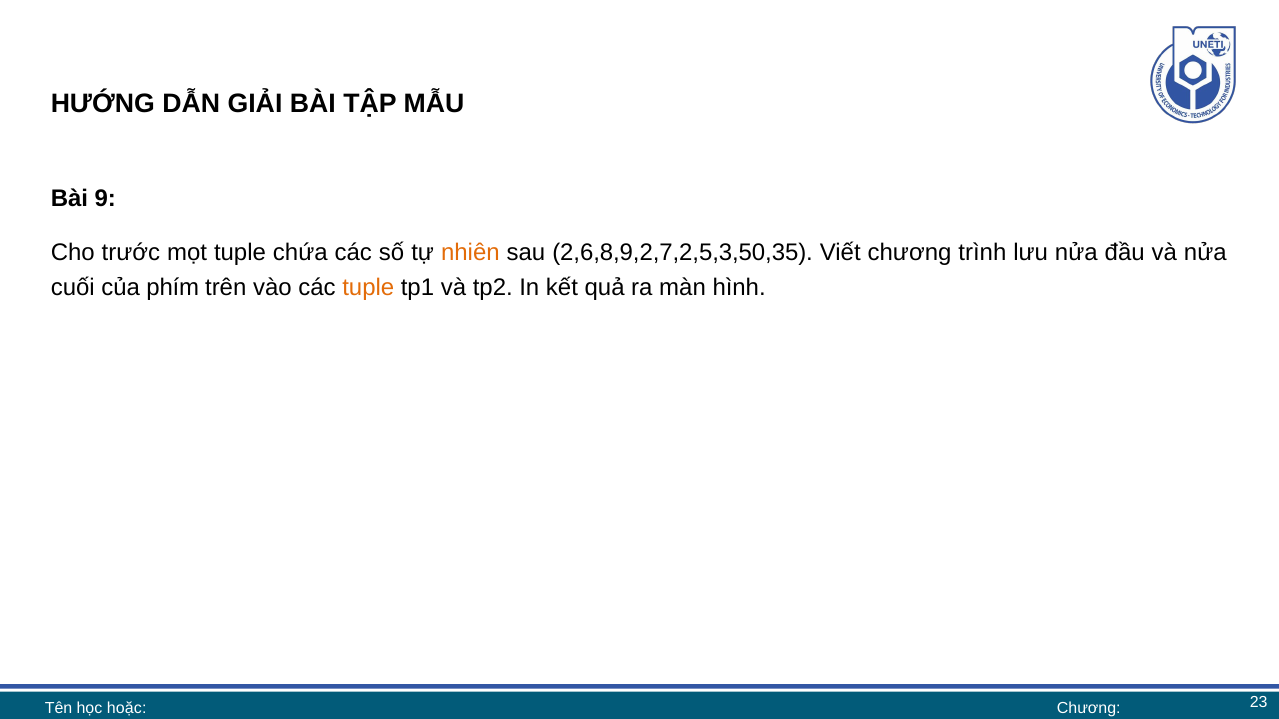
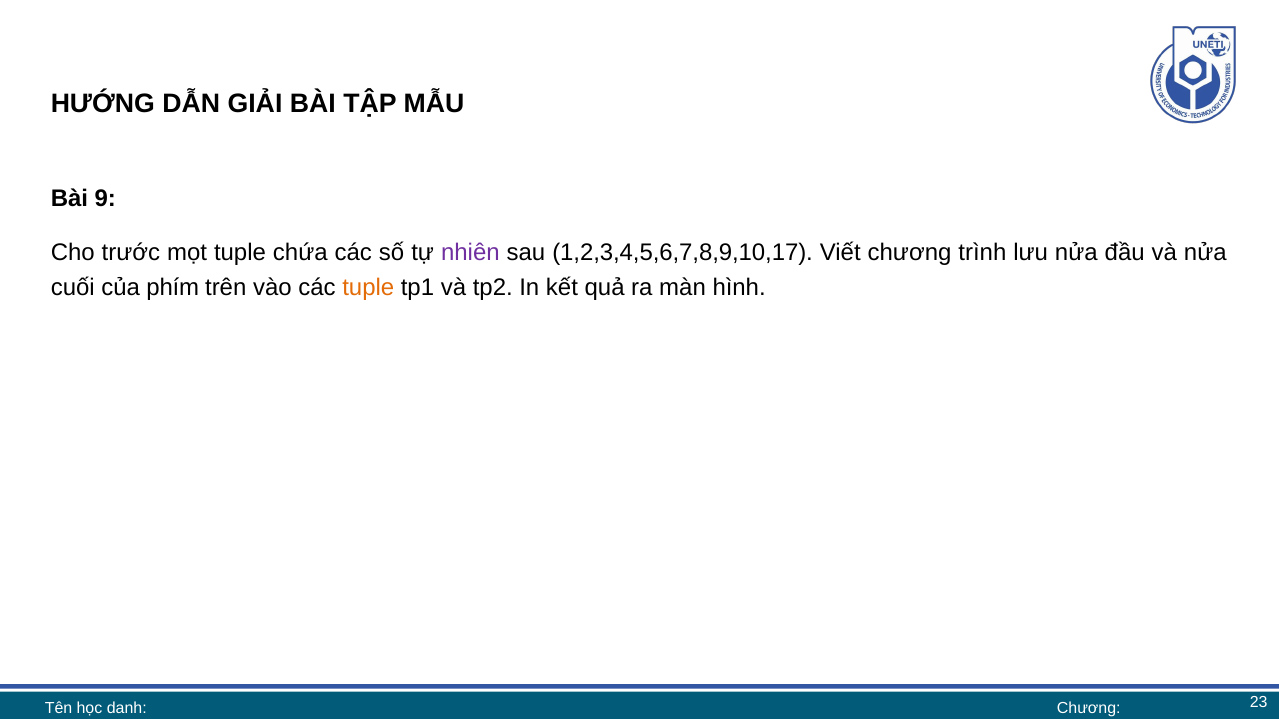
nhiên colour: orange -> purple
2,6,8,9,2,7,2,5,3,50,35: 2,6,8,9,2,7,2,5,3,50,35 -> 1,2,3,4,5,6,7,8,9,10,17
hoặc: hoặc -> danh
